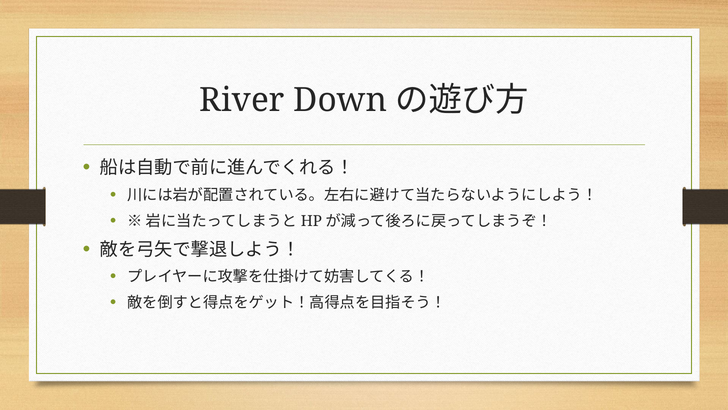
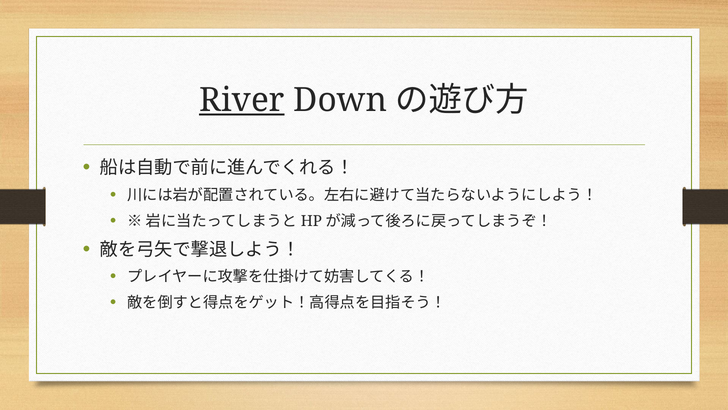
River underline: none -> present
